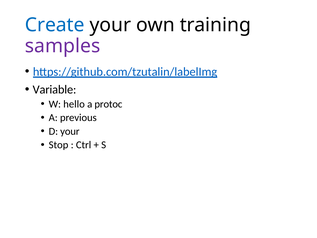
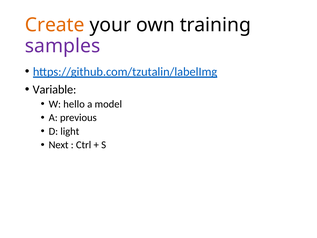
Create colour: blue -> orange
protoc: protoc -> model
D your: your -> light
Stop: Stop -> Next
